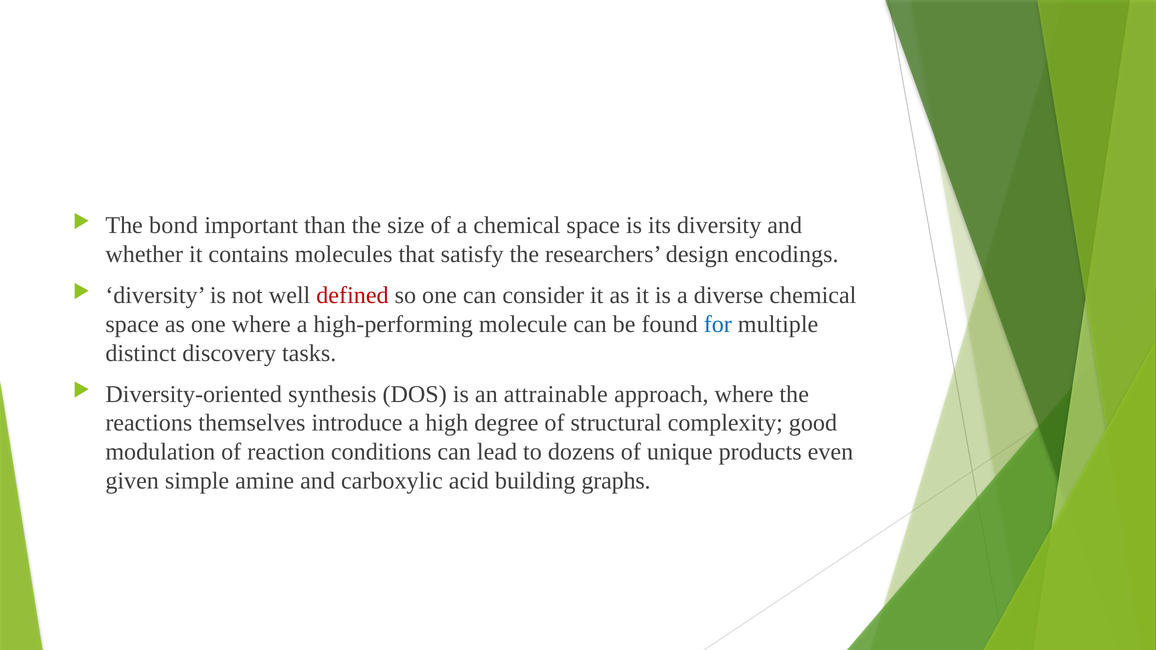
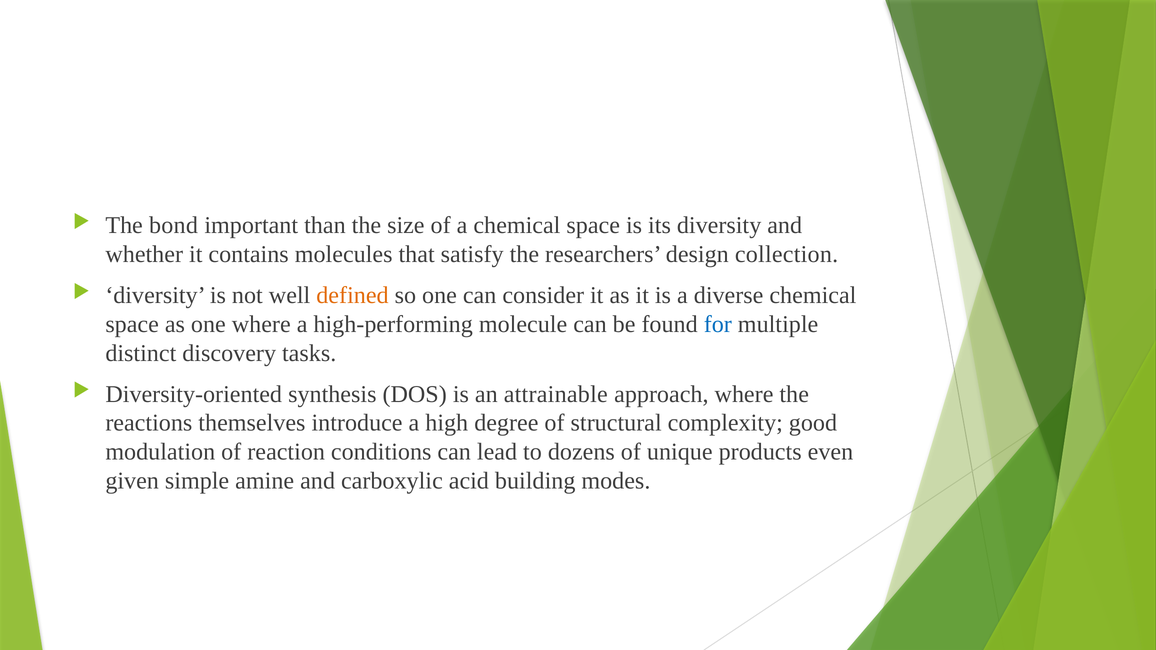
encodings: encodings -> collection
defined colour: red -> orange
graphs: graphs -> modes
